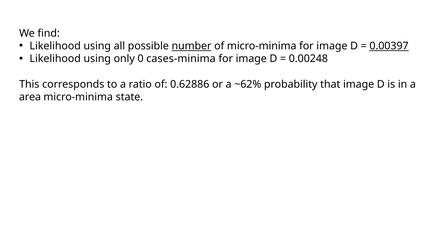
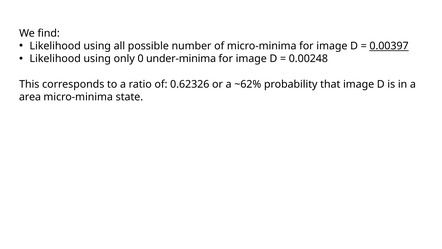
number underline: present -> none
cases-minima: cases-minima -> under-minima
0.62886: 0.62886 -> 0.62326
